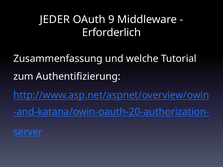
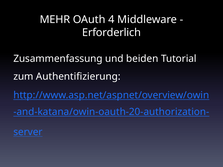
JEDER: JEDER -> MEHR
9: 9 -> 4
welche: welche -> beiden
